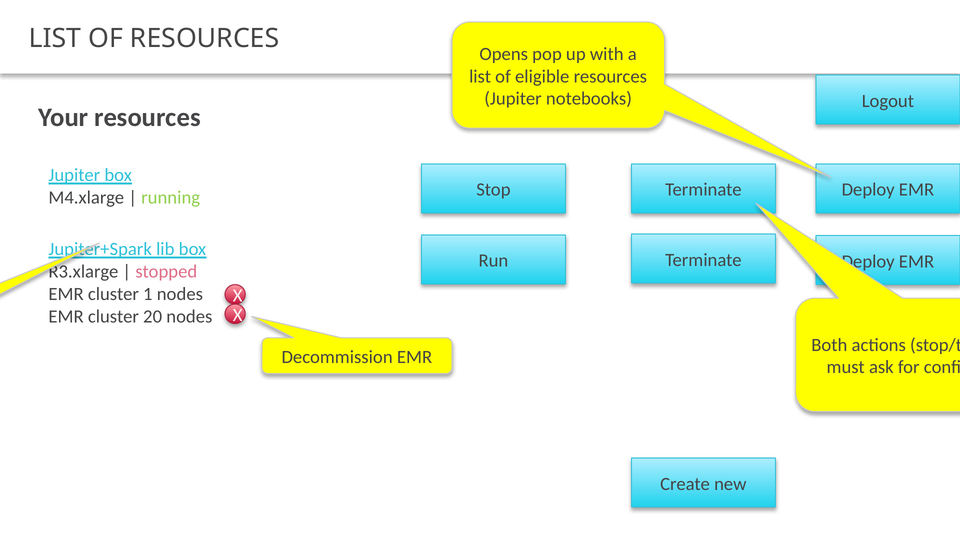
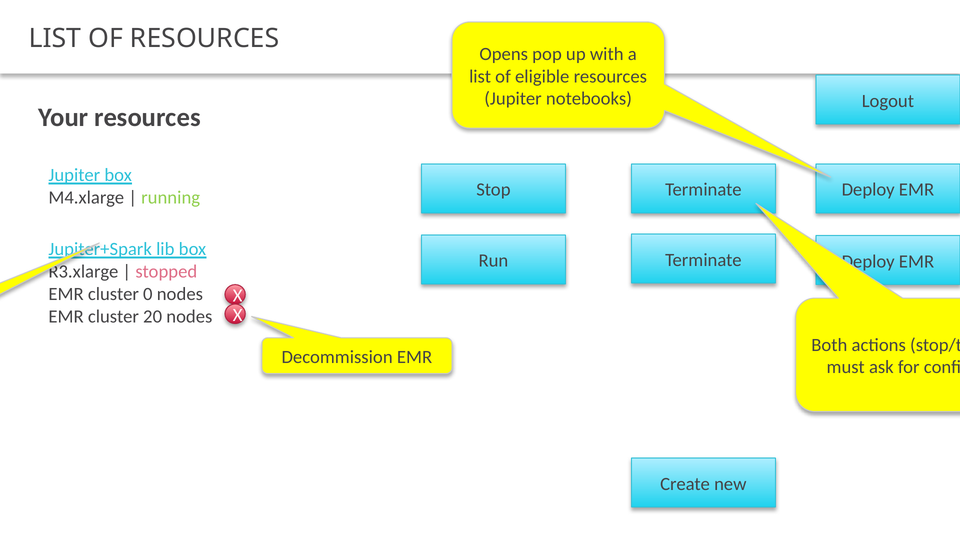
1: 1 -> 0
